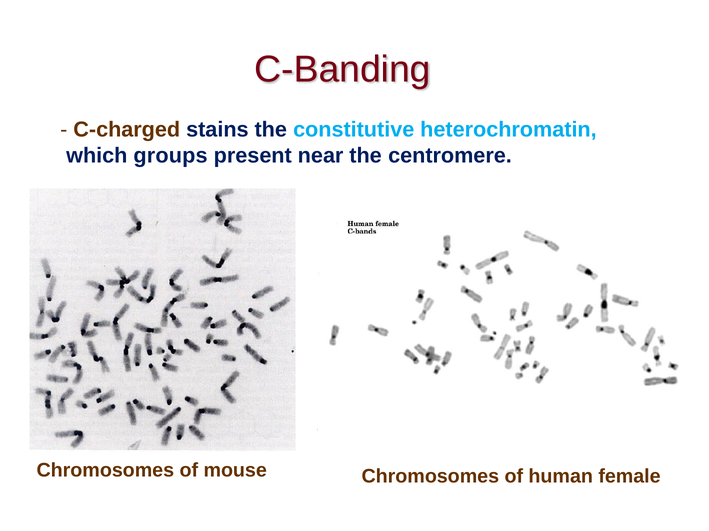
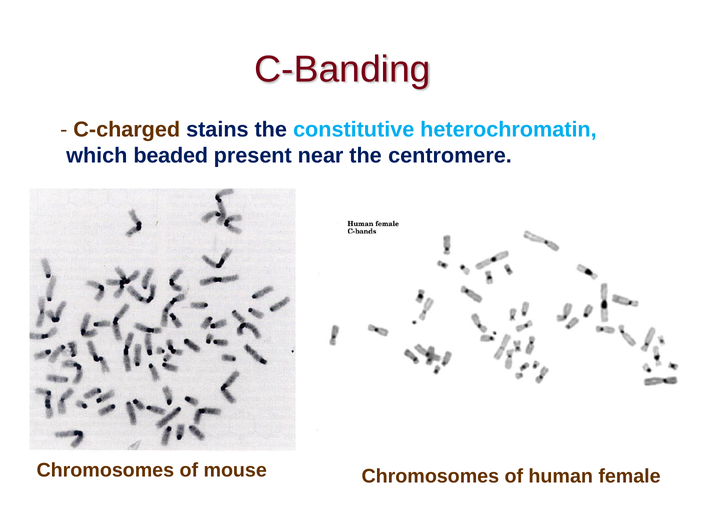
groups: groups -> beaded
